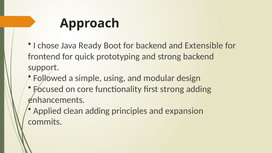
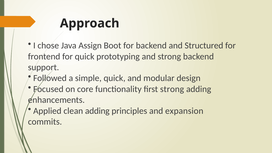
Ready: Ready -> Assign
Extensible: Extensible -> Structured
simple using: using -> quick
